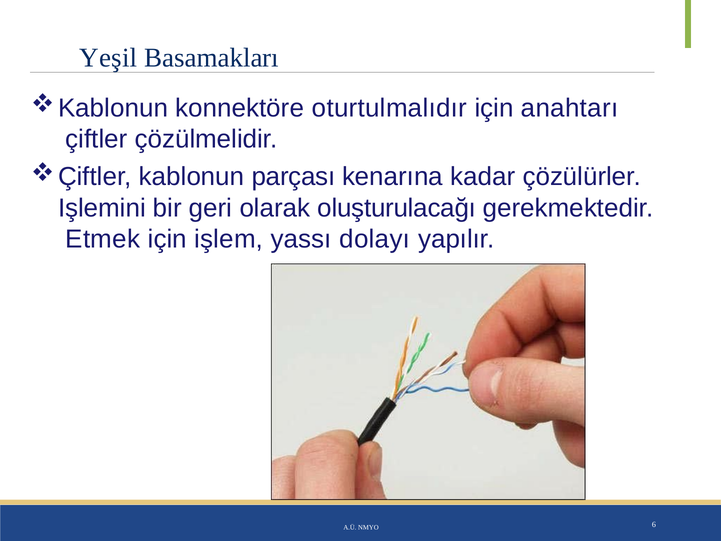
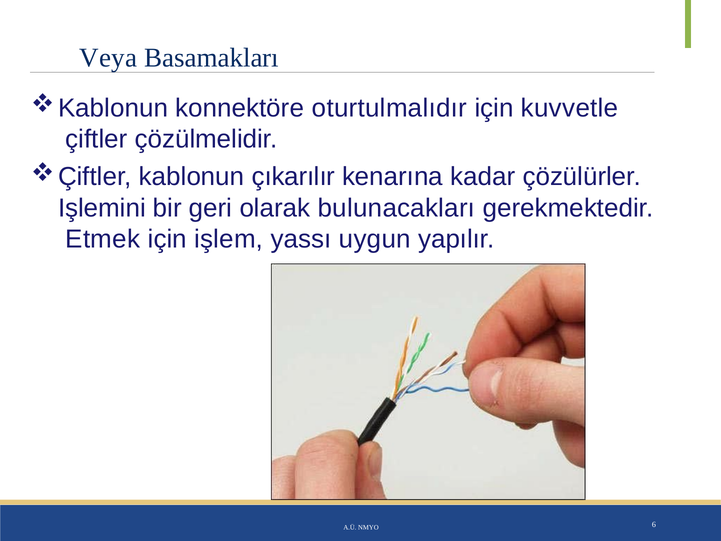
Yeşil: Yeşil -> Veya
anahtarı: anahtarı -> kuvvetle
parçası: parçası -> çıkarılır
oluşturulacağı: oluşturulacağı -> bulunacakları
dolayı: dolayı -> uygun
